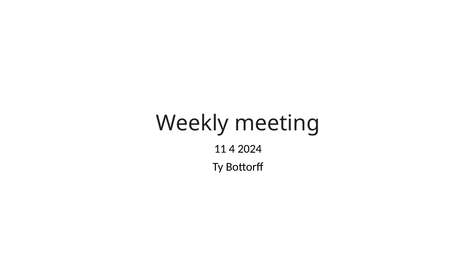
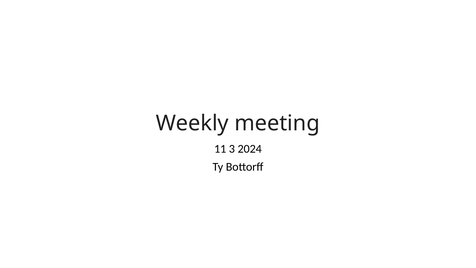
4: 4 -> 3
